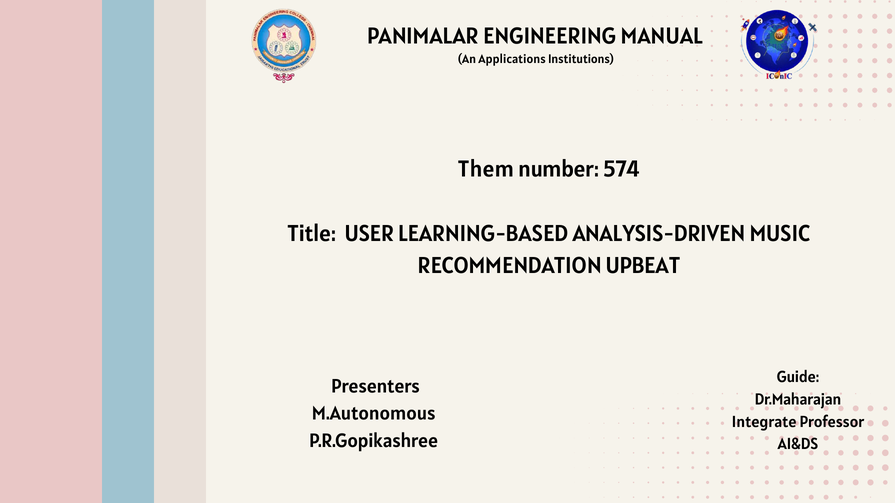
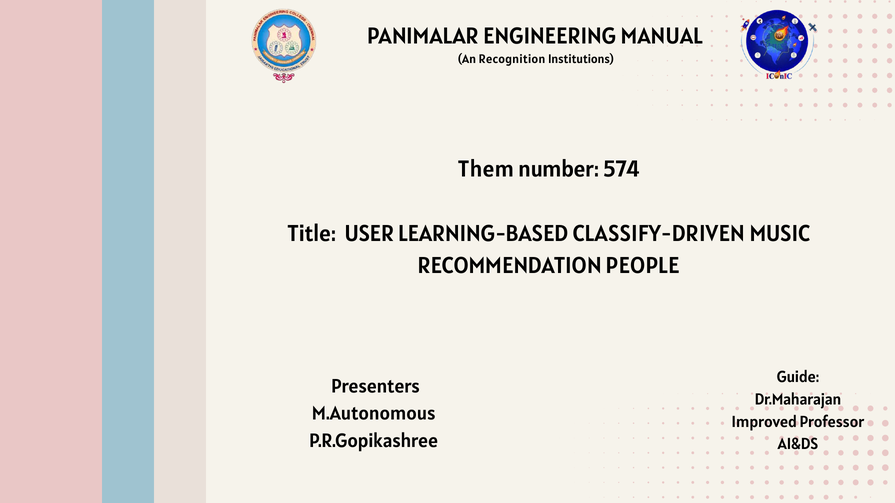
Applications: Applications -> Recognition
ANALYSIS-DRIVEN: ANALYSIS-DRIVEN -> CLASSIFY-DRIVEN
UPBEAT: UPBEAT -> PEOPLE
Integrate: Integrate -> Improved
